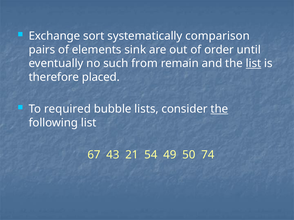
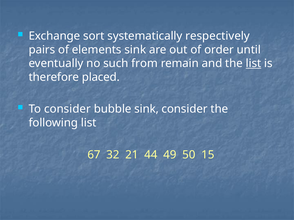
comparison: comparison -> respectively
To required: required -> consider
bubble lists: lists -> sink
the at (219, 109) underline: present -> none
43: 43 -> 32
54: 54 -> 44
74: 74 -> 15
